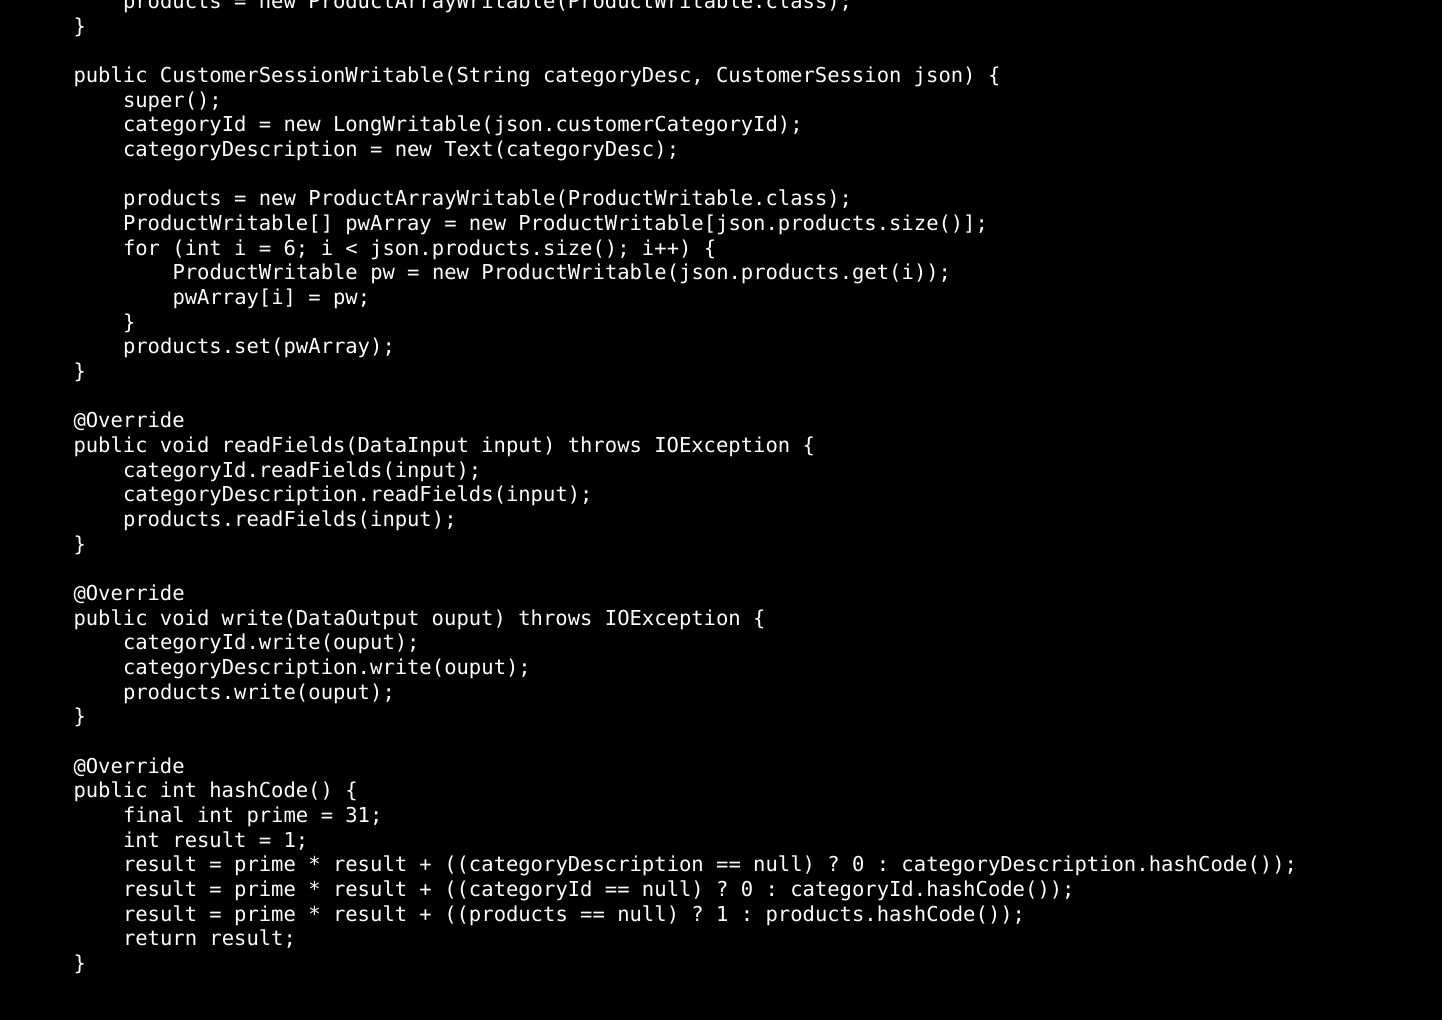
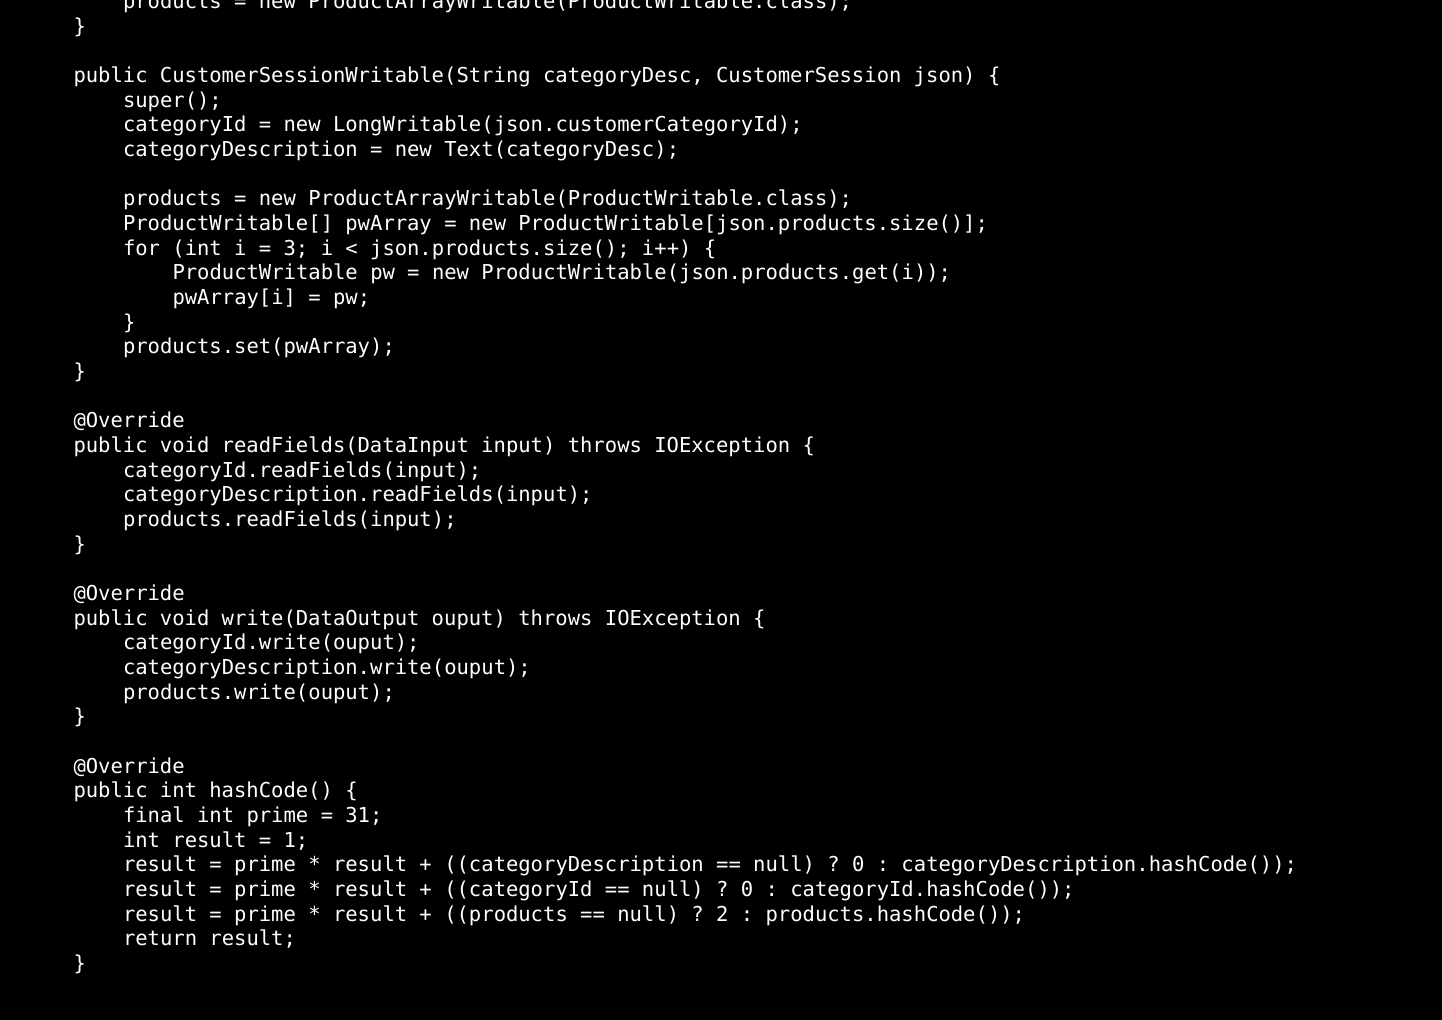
6: 6 -> 3
1 at (722, 914): 1 -> 2
